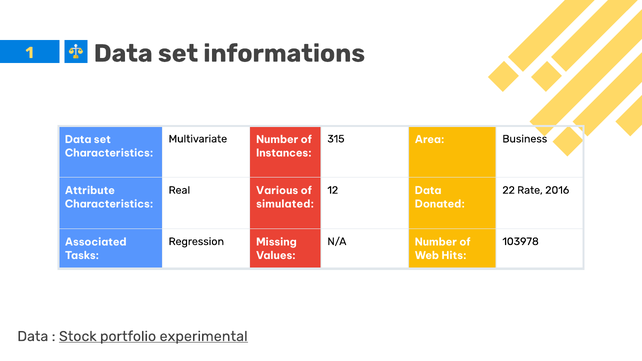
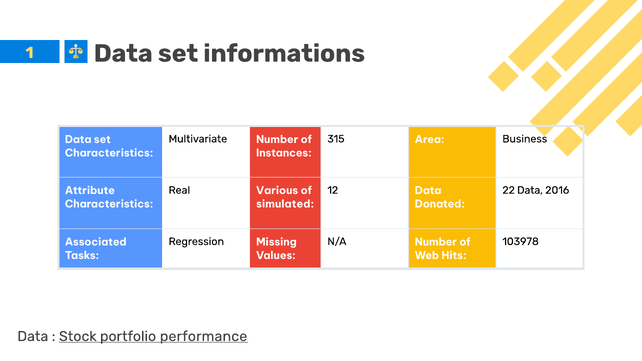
22 Rate: Rate -> Data
experimental: experimental -> performance
